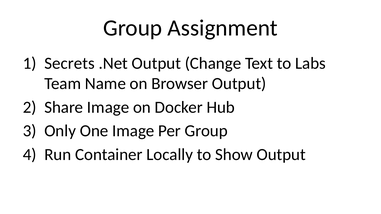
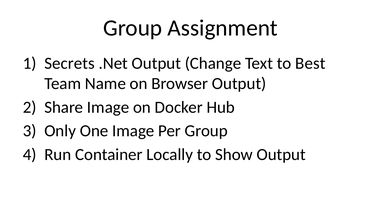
Labs: Labs -> Best
